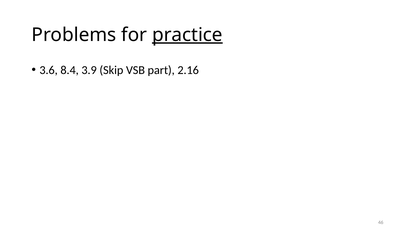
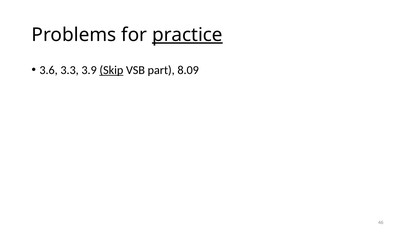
8.4: 8.4 -> 3.3
Skip underline: none -> present
2.16: 2.16 -> 8.09
